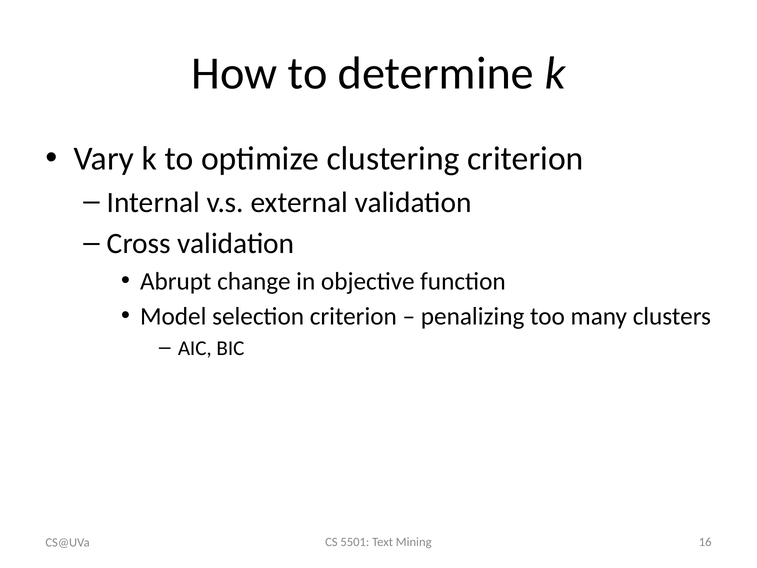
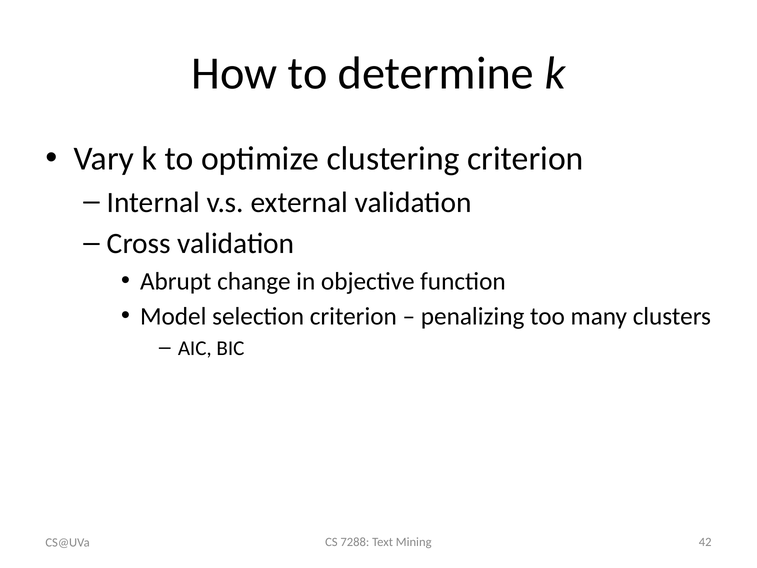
5501: 5501 -> 7288
16: 16 -> 42
